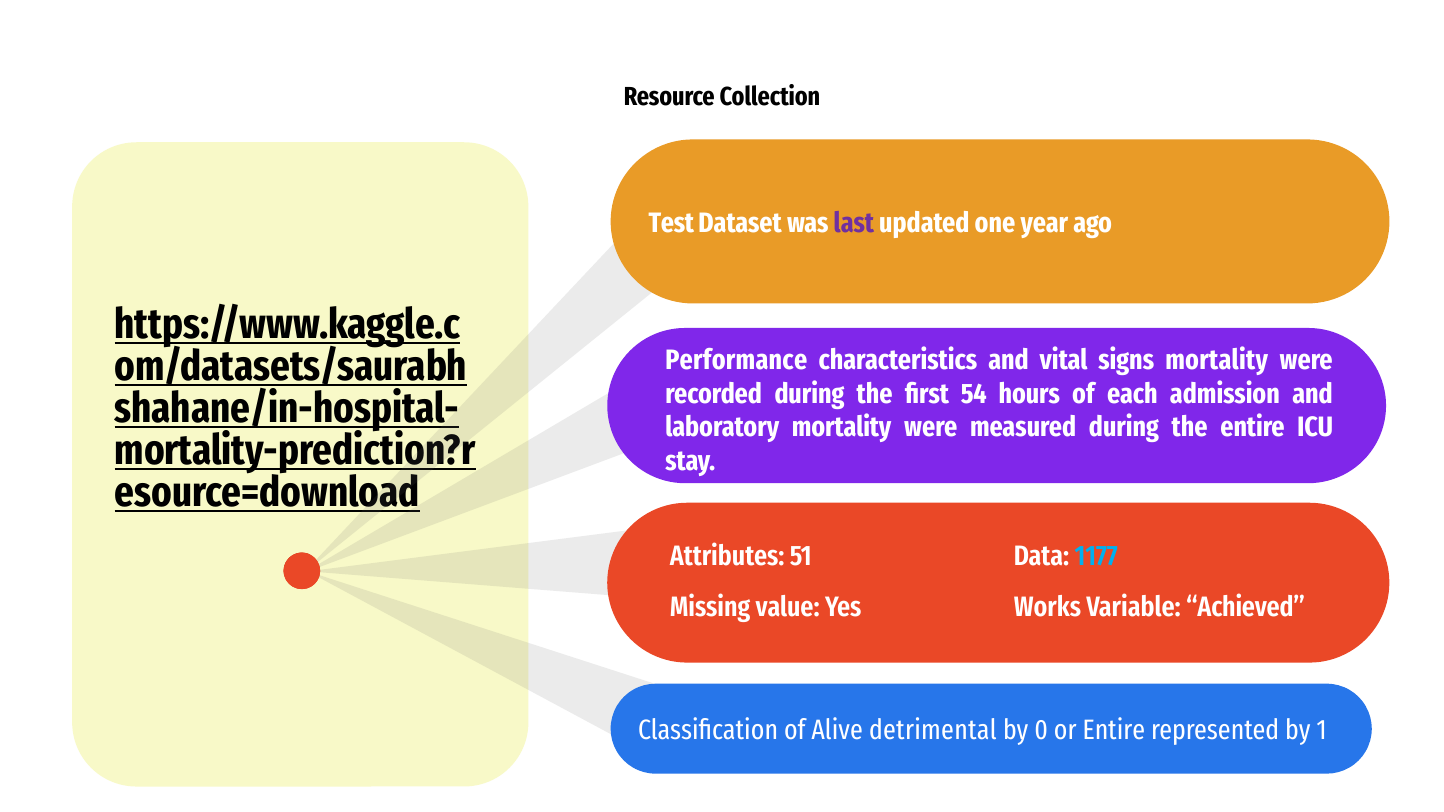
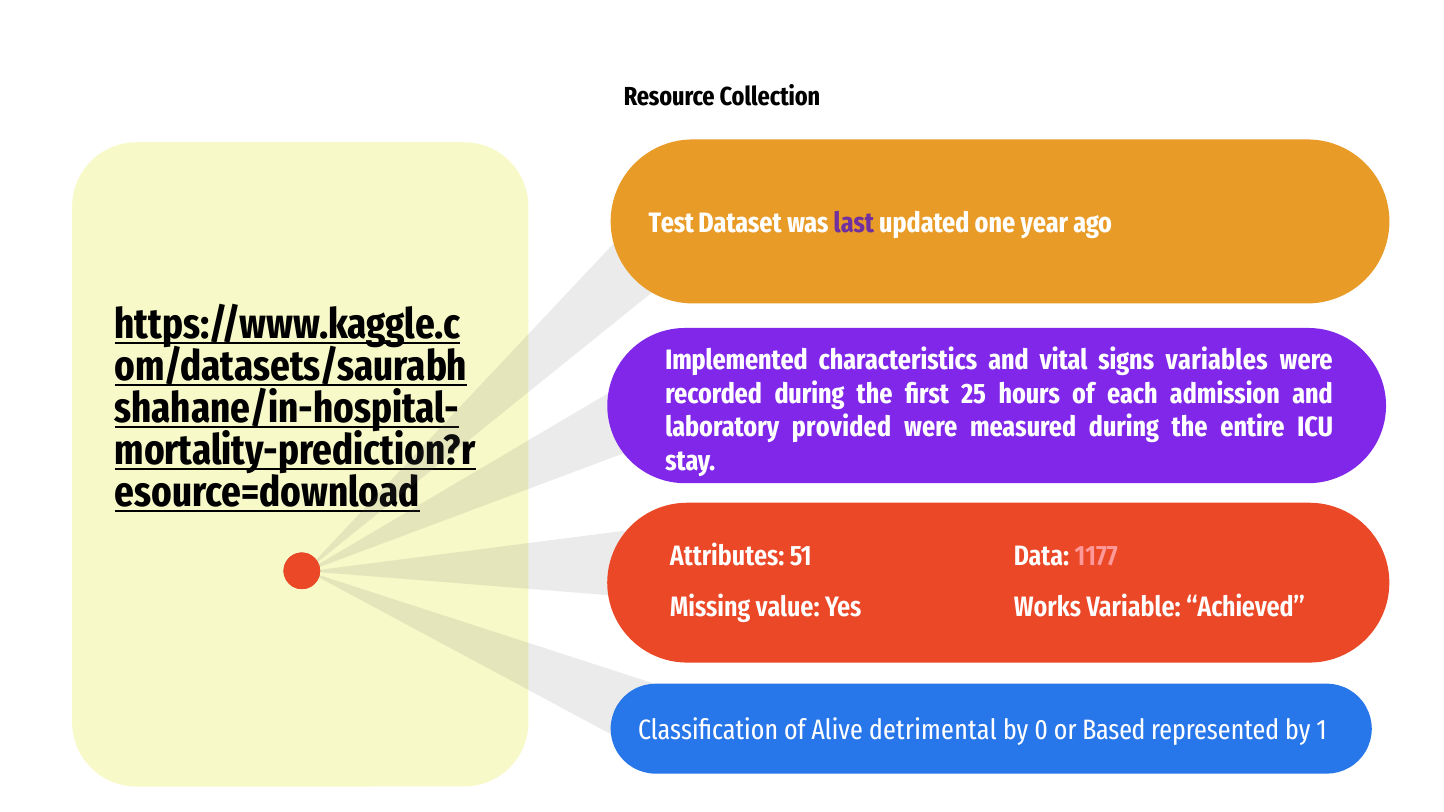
Performance: Performance -> Implemented
signs mortality: mortality -> variables
54: 54 -> 25
laboratory mortality: mortality -> provided
1177 colour: light blue -> pink
or Entire: Entire -> Based
